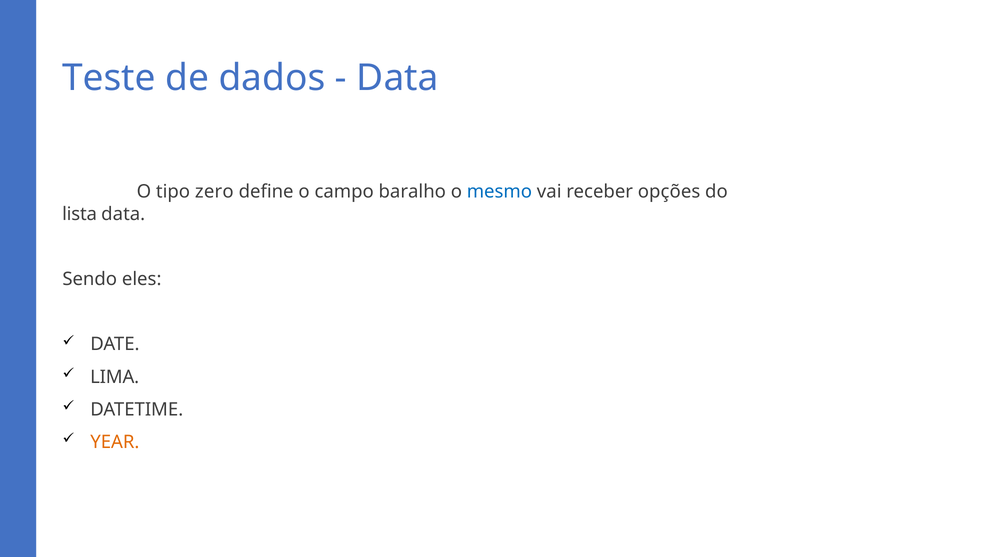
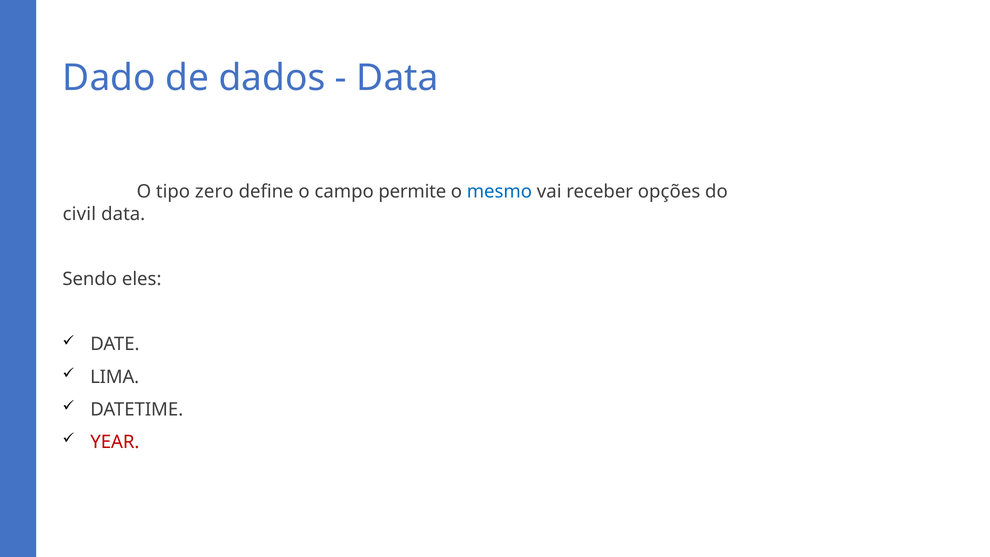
Teste: Teste -> Dado
baralho: baralho -> permite
lista: lista -> civil
YEAR colour: orange -> red
